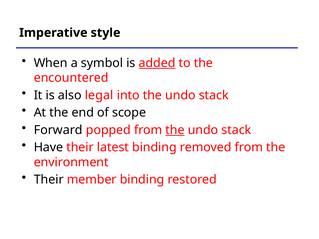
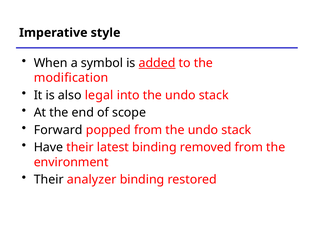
encountered: encountered -> modification
the at (175, 130) underline: present -> none
member: member -> analyzer
